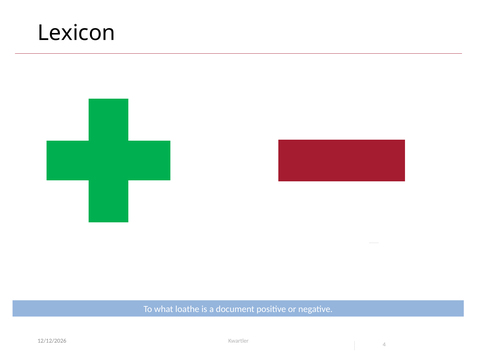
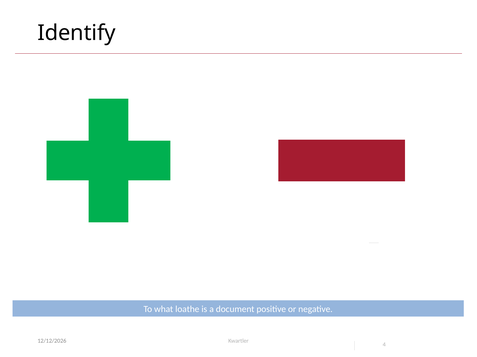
Lexicon: Lexicon -> Identify
